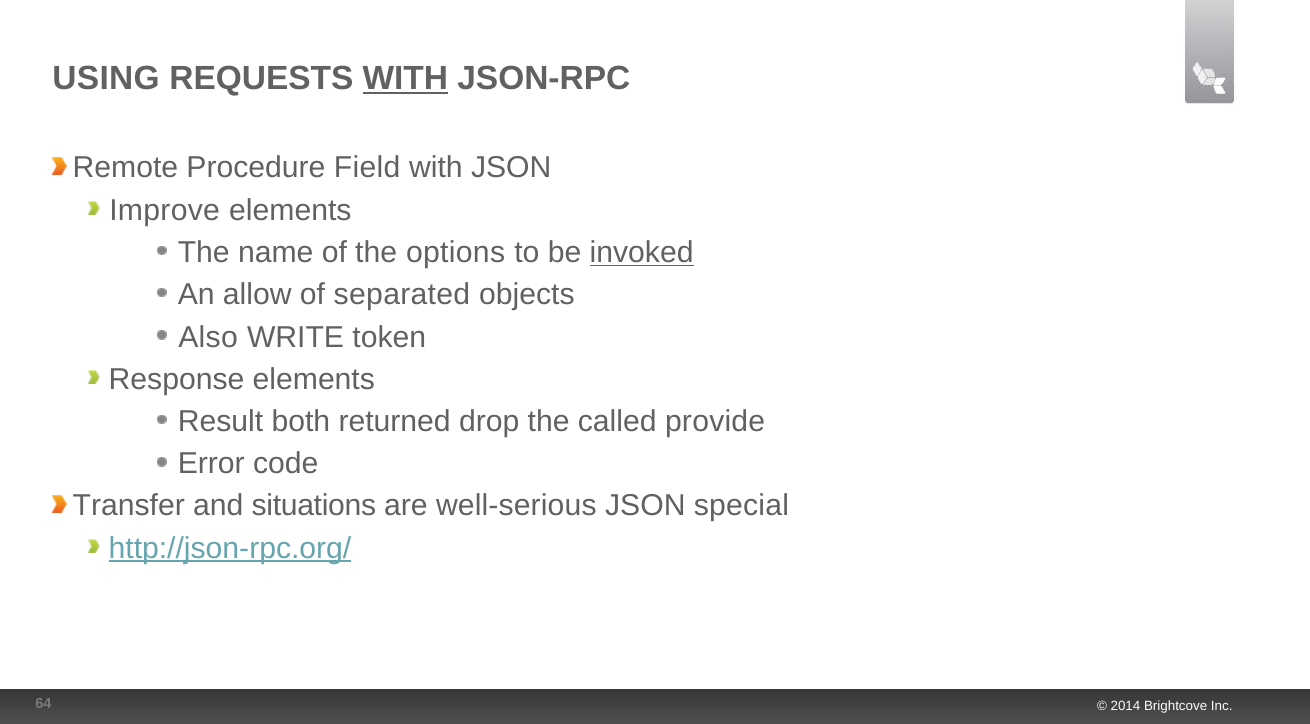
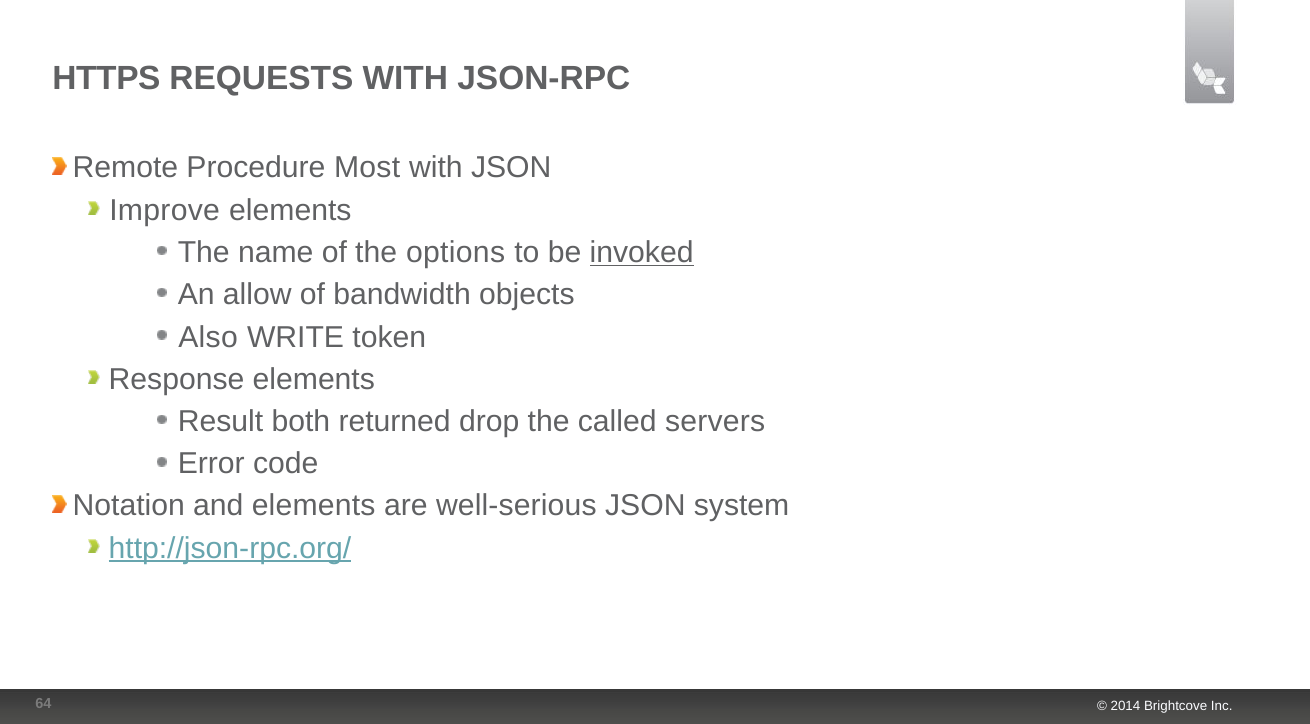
USING: USING -> HTTPS
WITH at (405, 78) underline: present -> none
Field: Field -> Most
separated: separated -> bandwidth
provide: provide -> servers
Transfer: Transfer -> Notation
and situations: situations -> elements
special: special -> system
